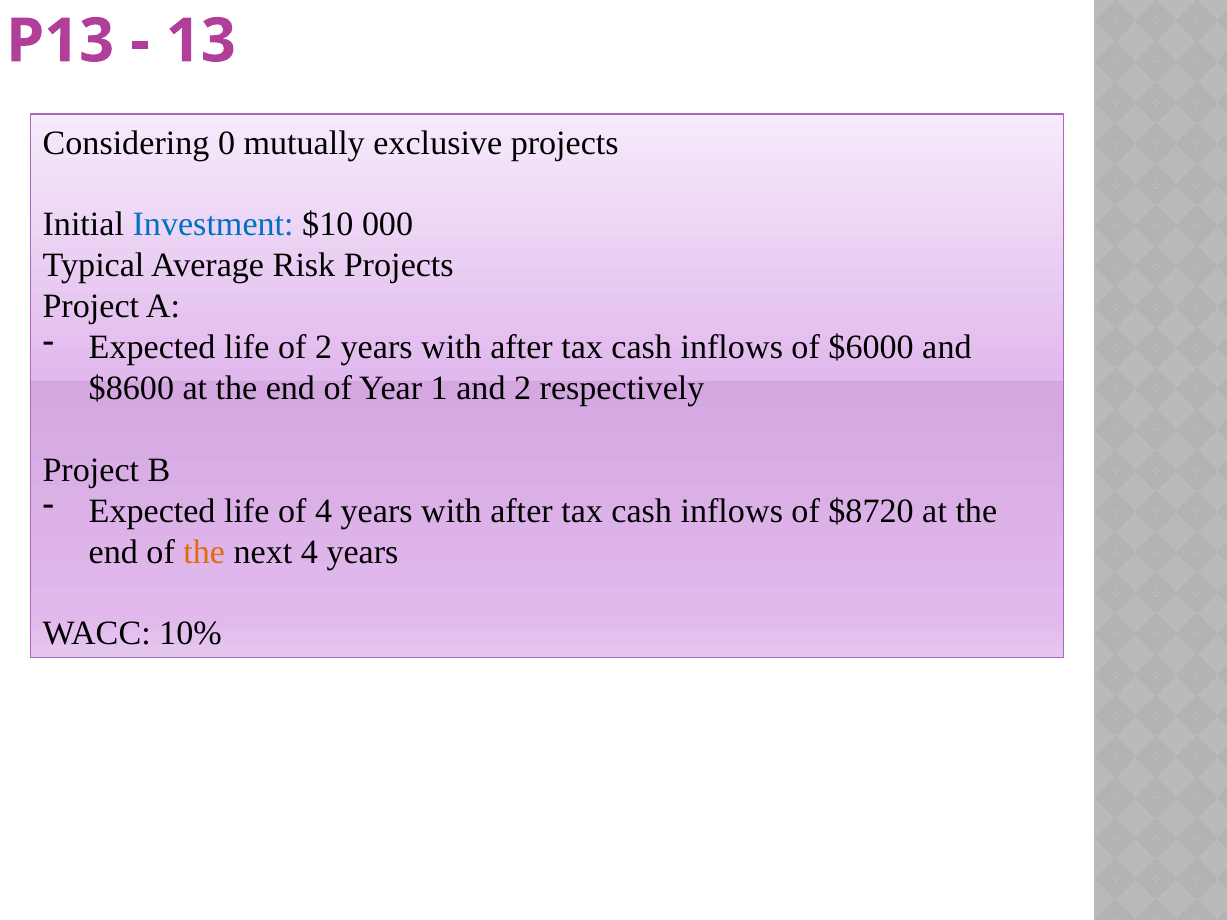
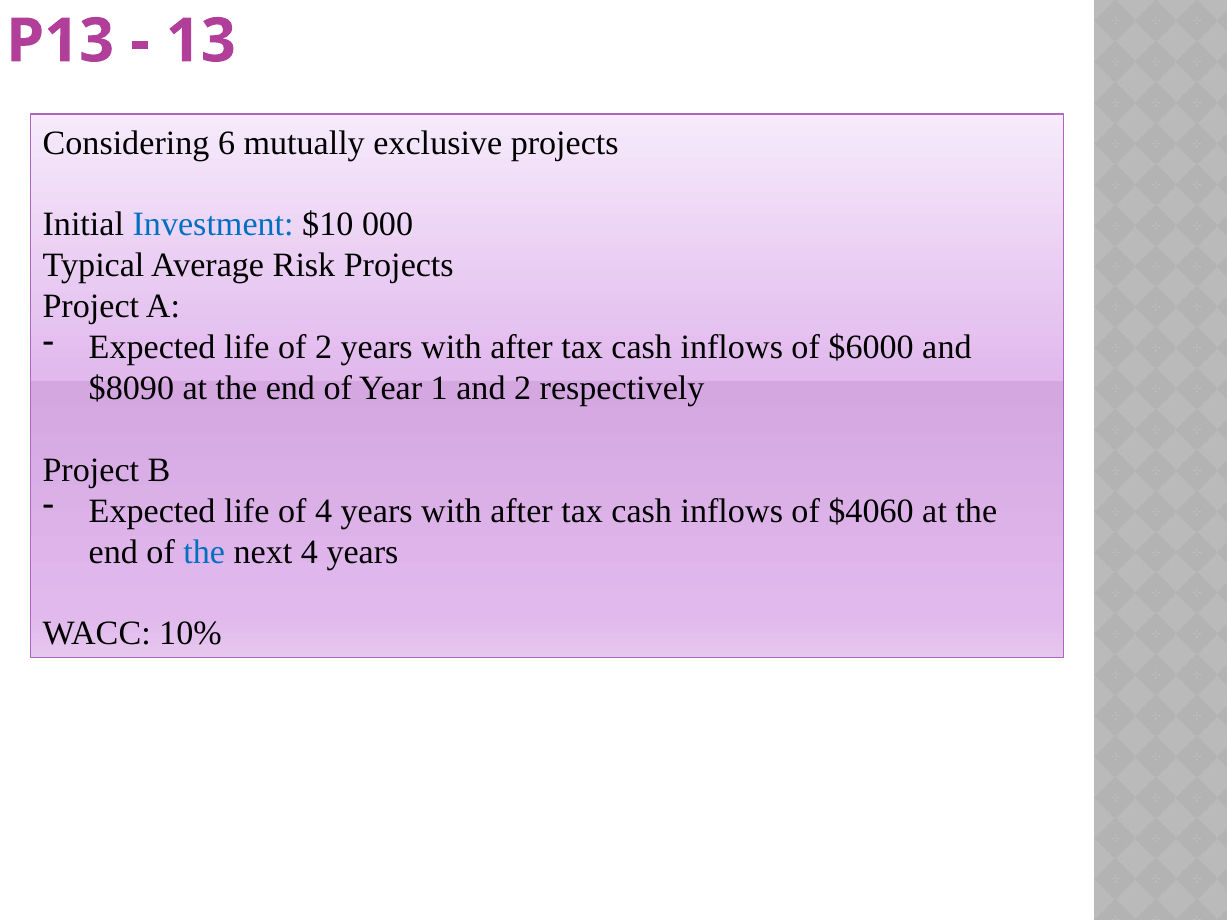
0: 0 -> 6
$8600: $8600 -> $8090
$8720: $8720 -> $4060
the at (204, 552) colour: orange -> blue
